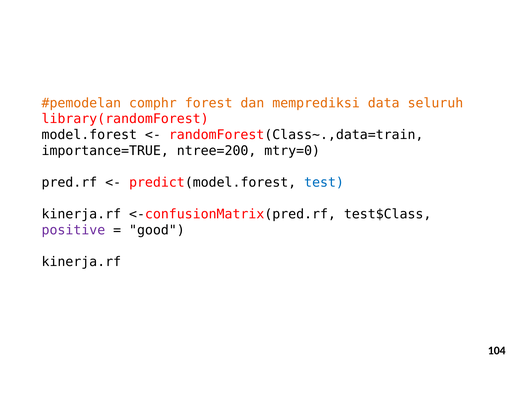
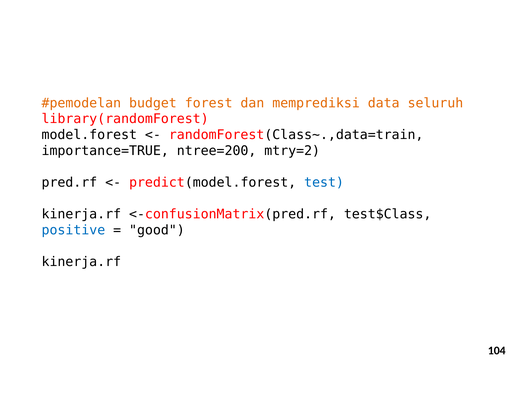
comphr: comphr -> budget
mtry=0: mtry=0 -> mtry=2
positive colour: purple -> blue
